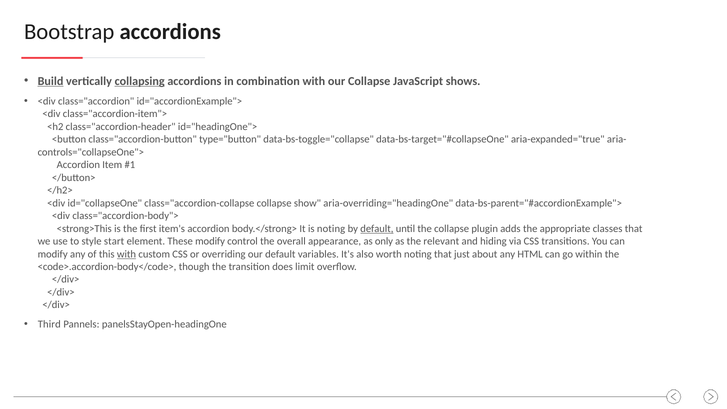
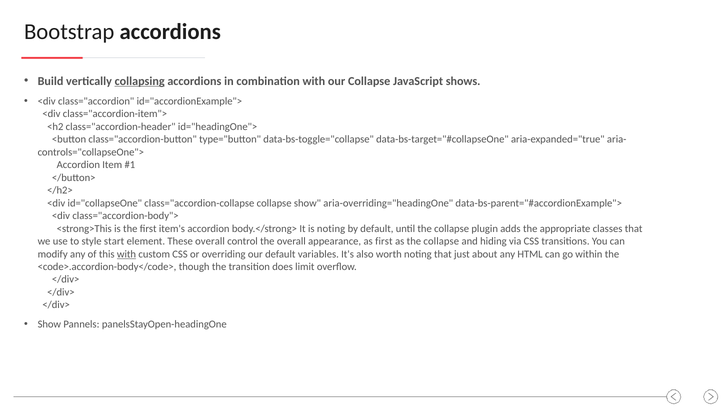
Build underline: present -> none
default at (377, 229) underline: present -> none
These modify: modify -> overall
as only: only -> first
as the relevant: relevant -> collapse
Third at (49, 324): Third -> Show
